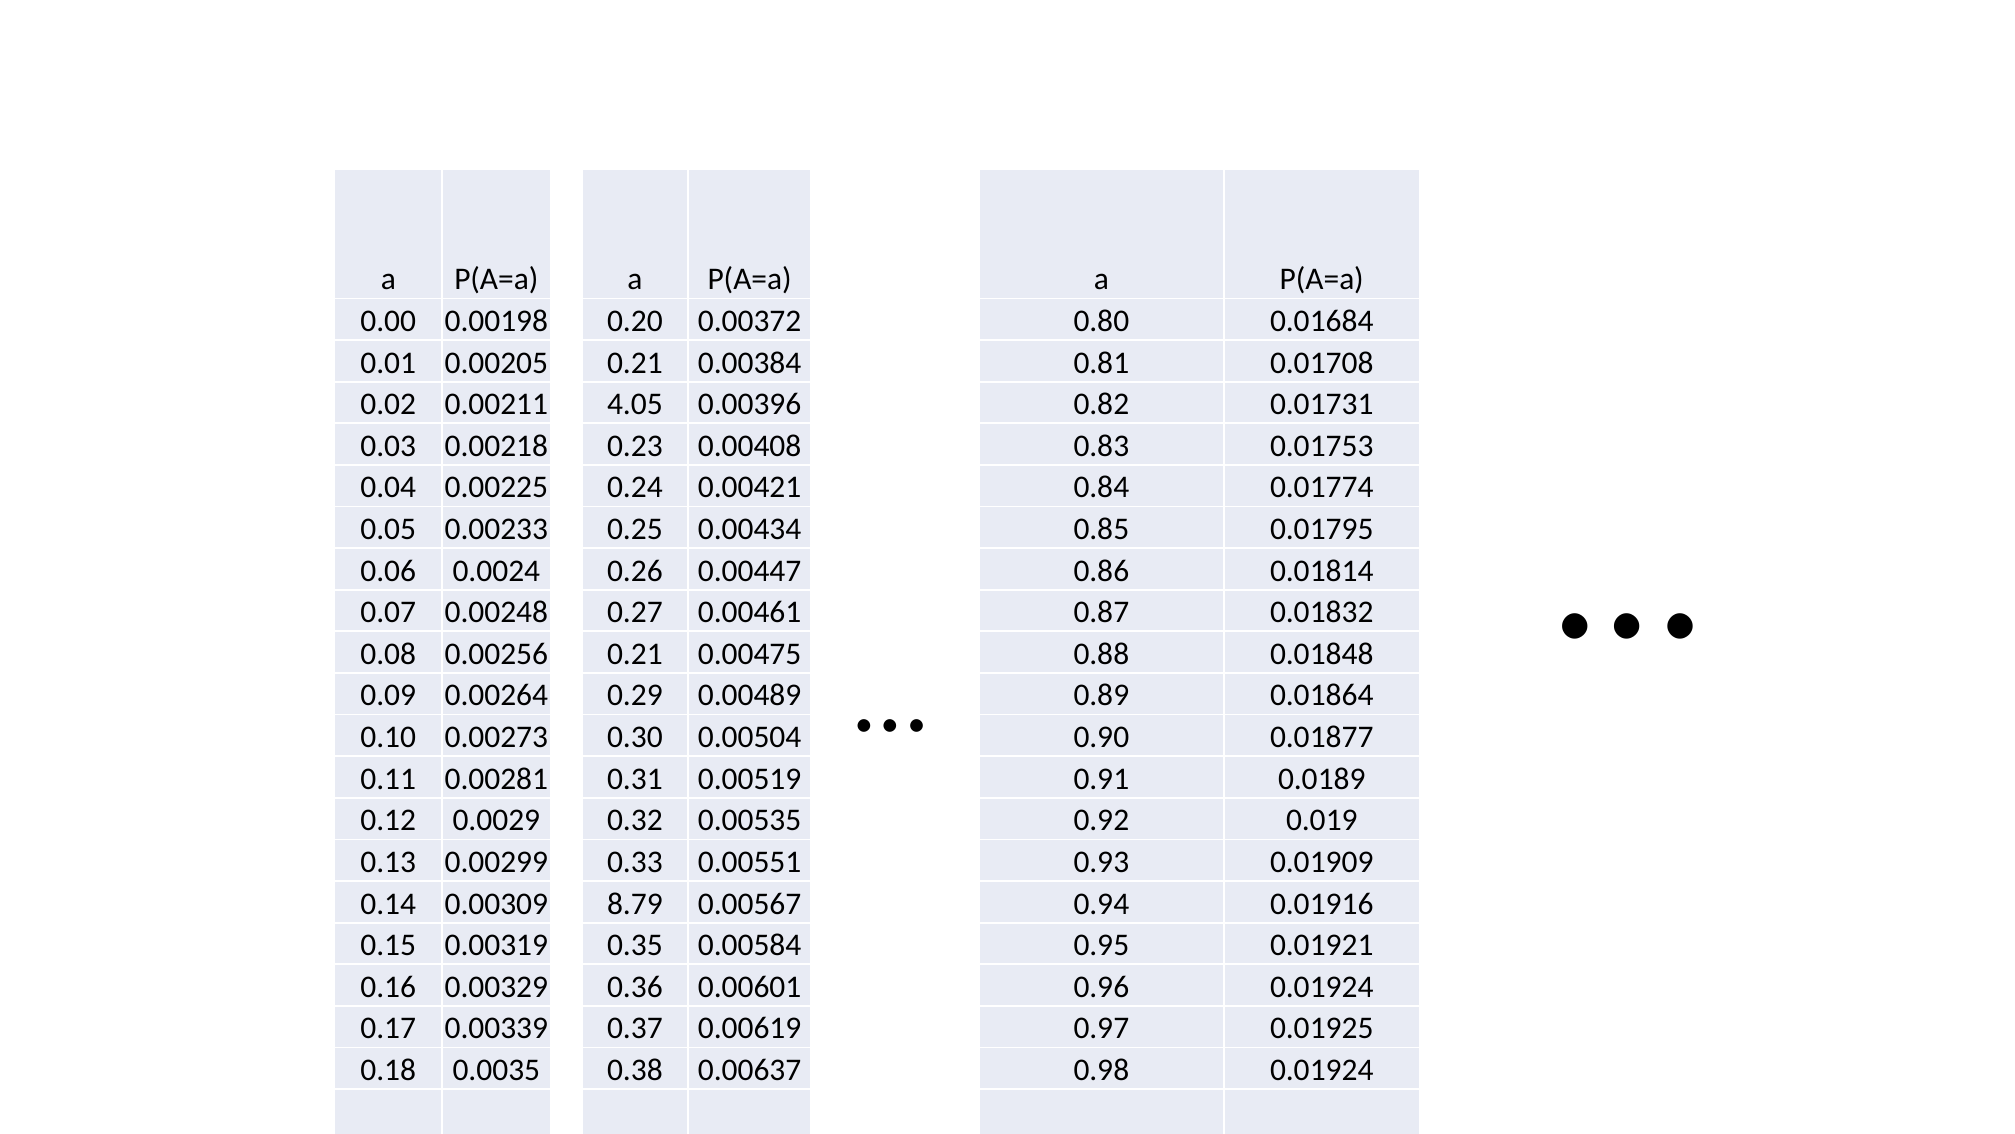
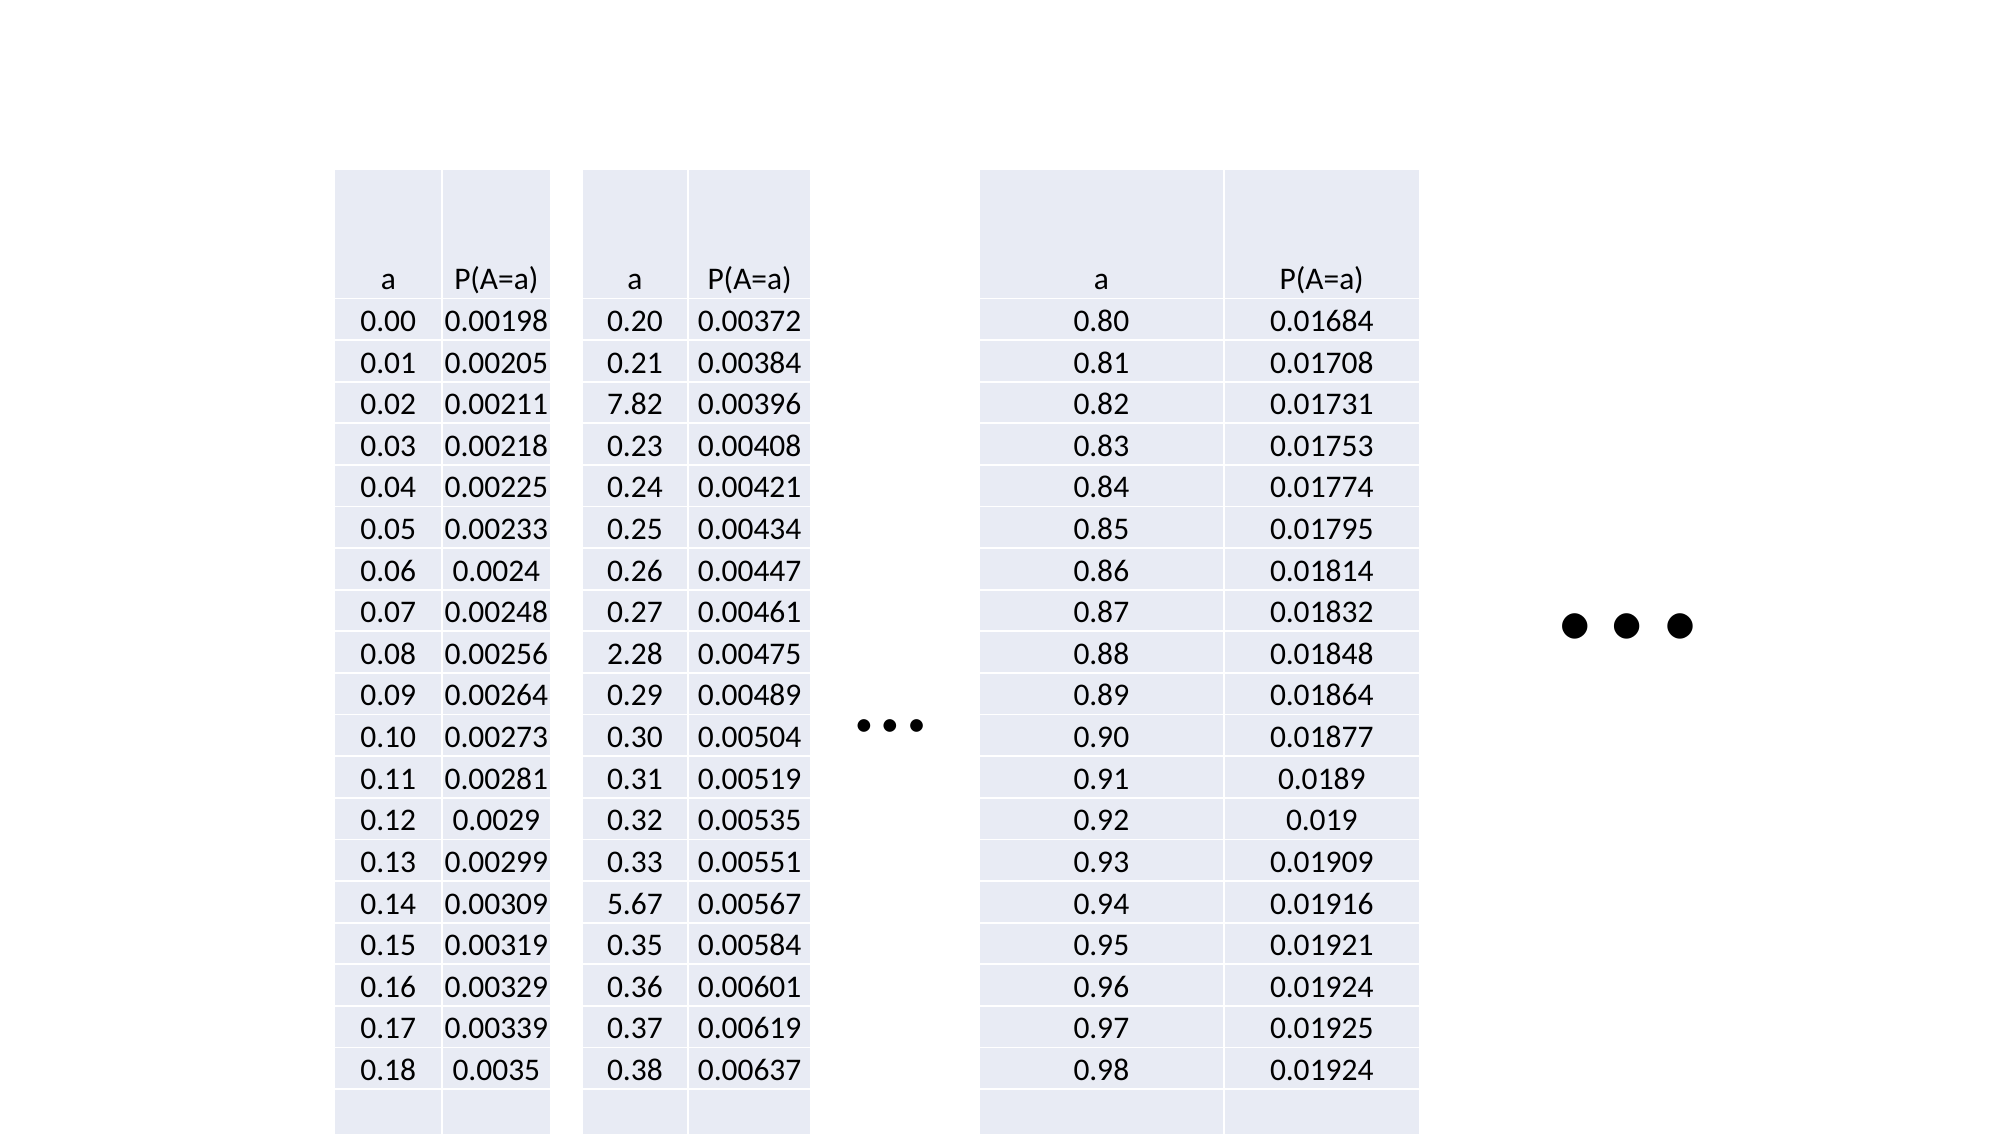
4.05: 4.05 -> 7.82
0.00256 0.21: 0.21 -> 2.28
8.79: 8.79 -> 5.67
